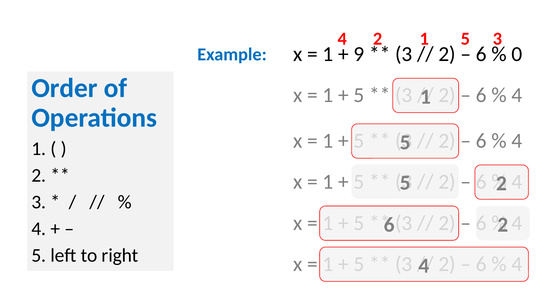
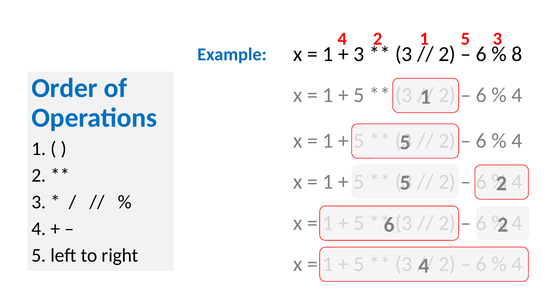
9 at (359, 54): 9 -> 3
0: 0 -> 8
